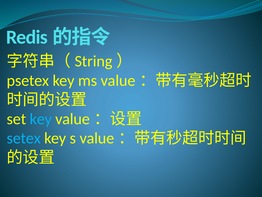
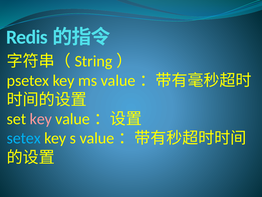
key at (41, 119) colour: light blue -> pink
